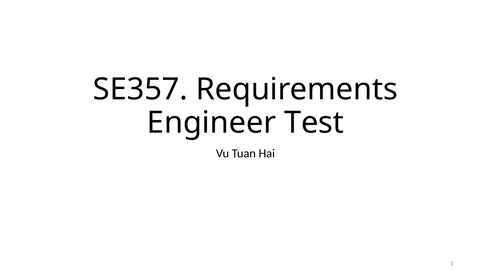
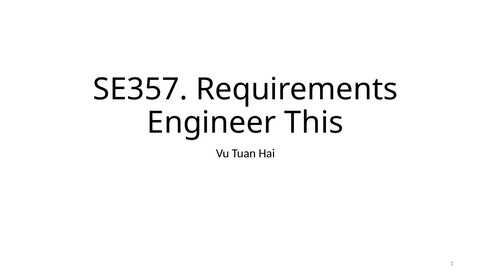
Test: Test -> This
